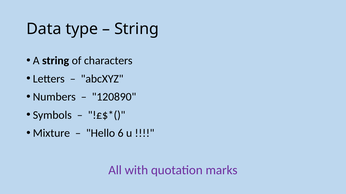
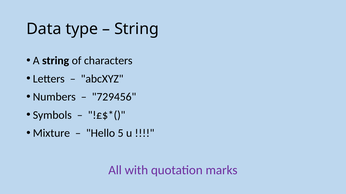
120890: 120890 -> 729456
6: 6 -> 5
